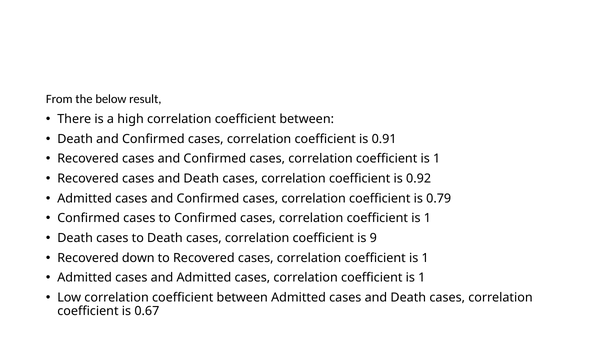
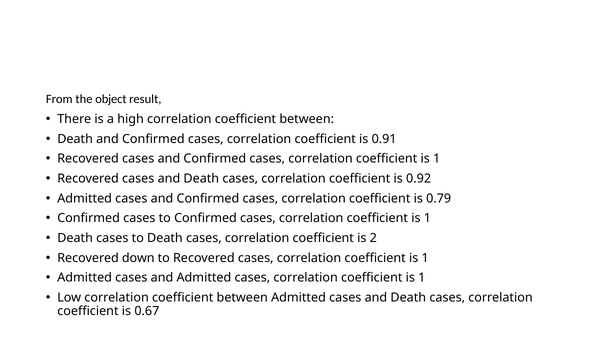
below: below -> object
9: 9 -> 2
